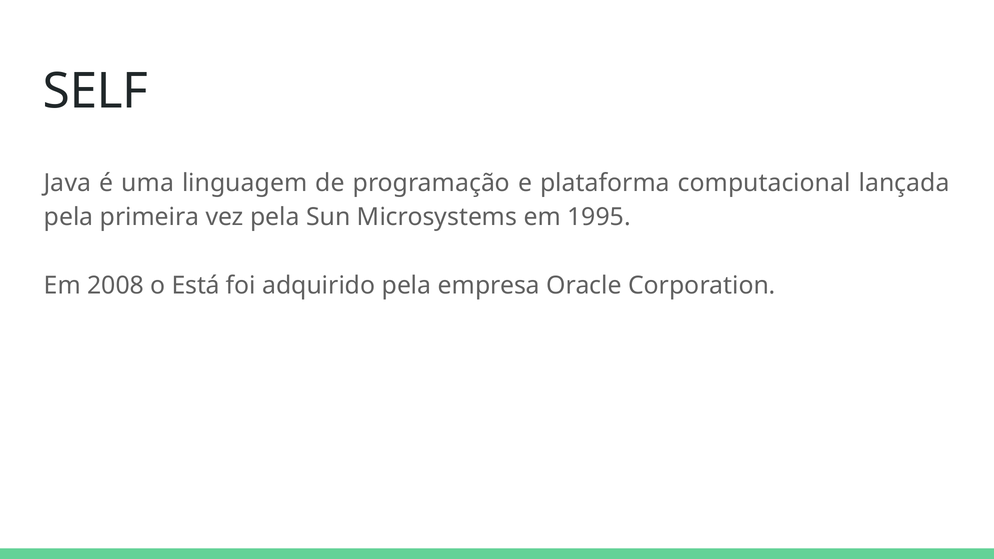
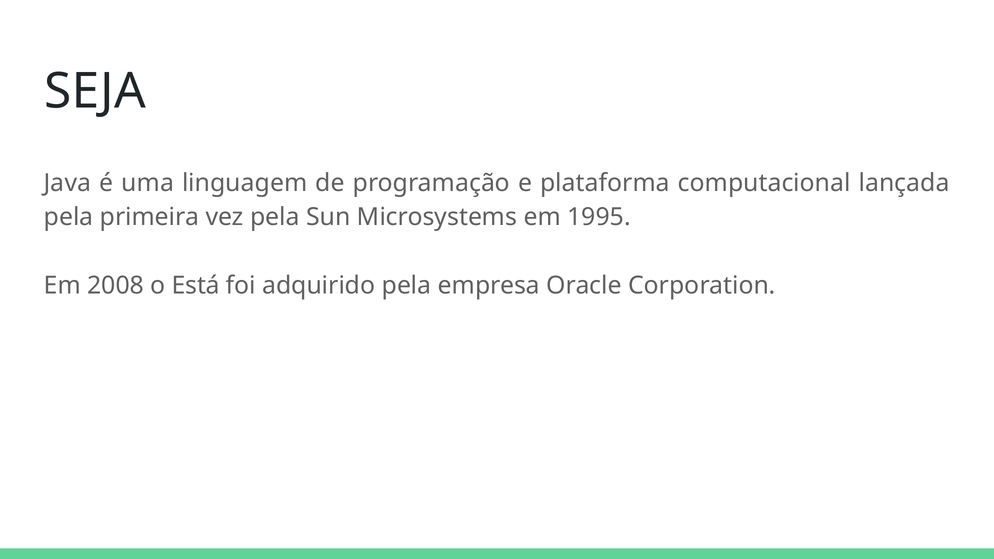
SELF: SELF -> SEJA
